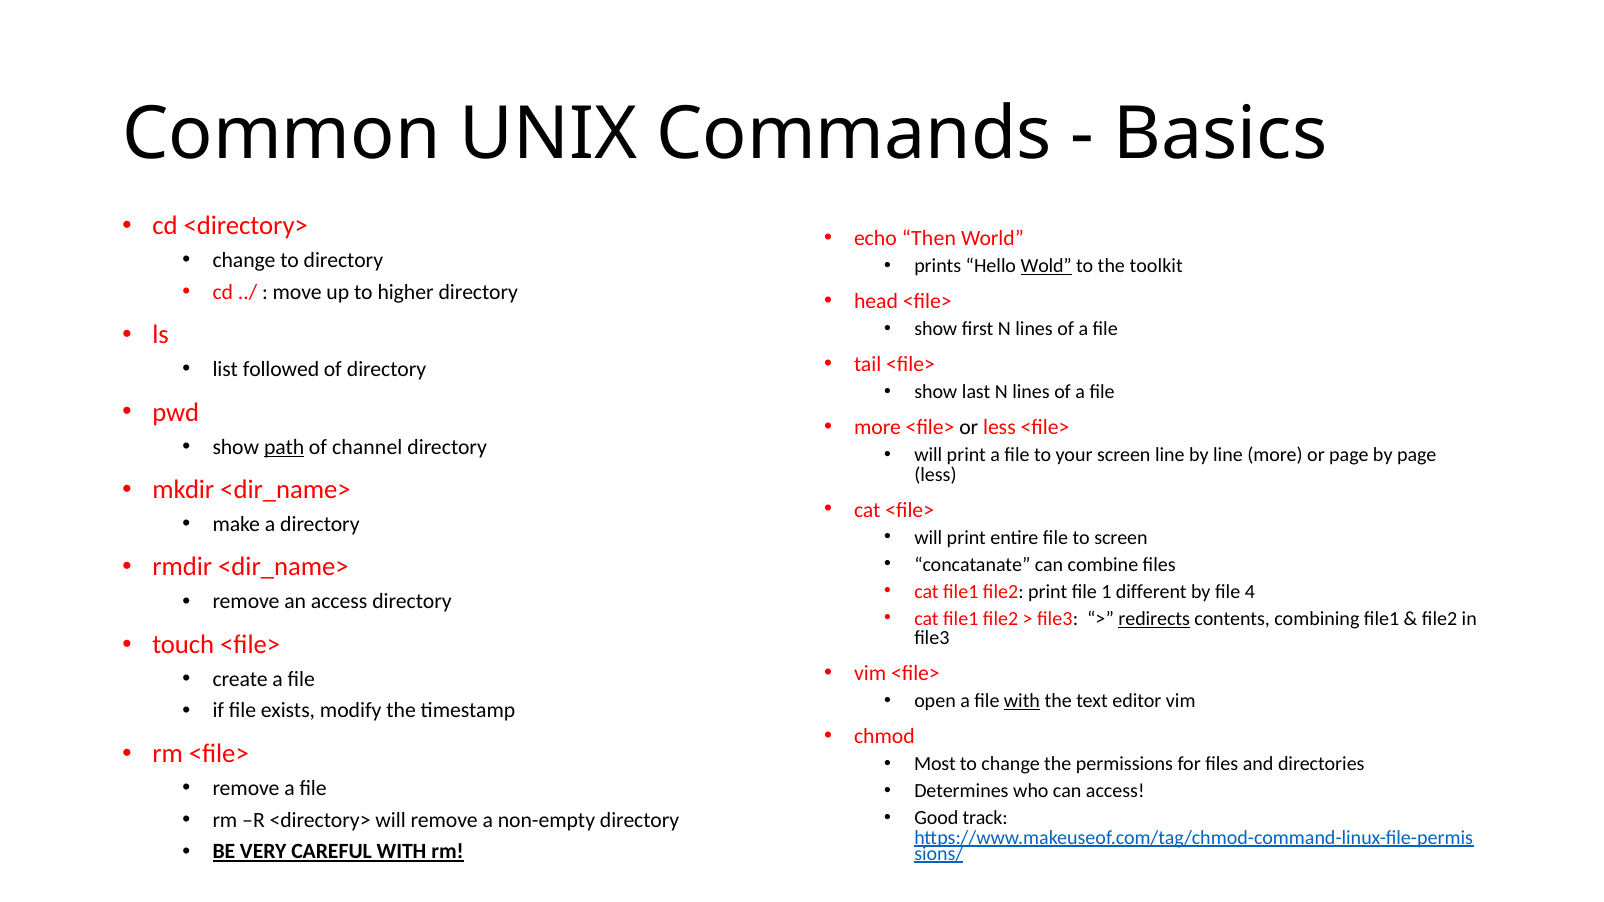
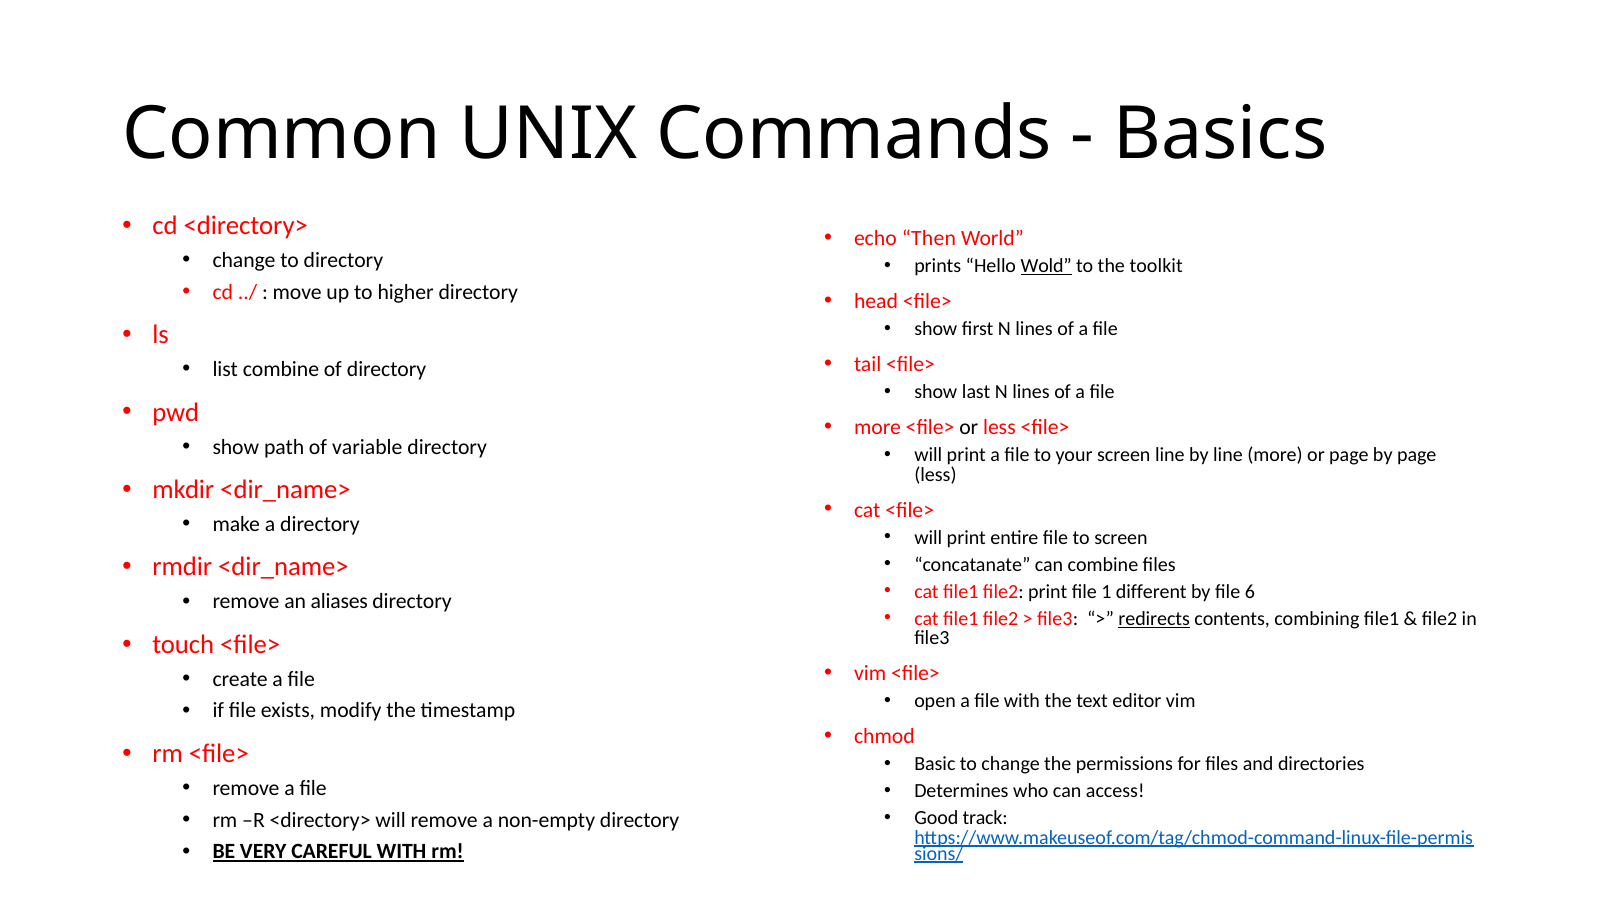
list followed: followed -> combine
path underline: present -> none
channel: channel -> variable
4: 4 -> 6
an access: access -> aliases
with at (1022, 701) underline: present -> none
Most: Most -> Basic
